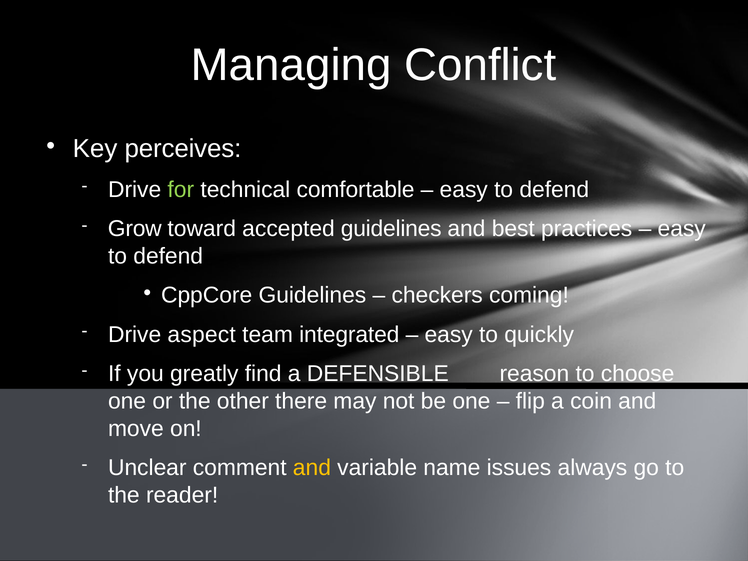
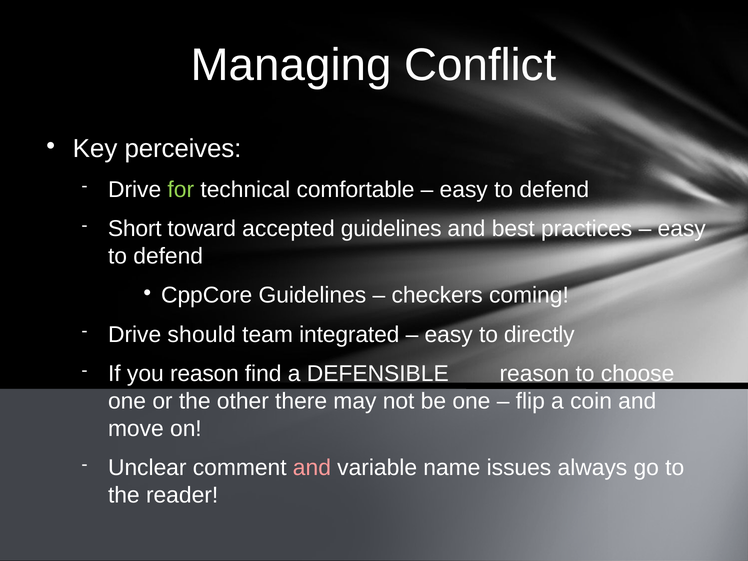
Grow: Grow -> Short
aspect: aspect -> should
quickly: quickly -> directly
you greatly: greatly -> reason
and at (312, 468) colour: yellow -> pink
